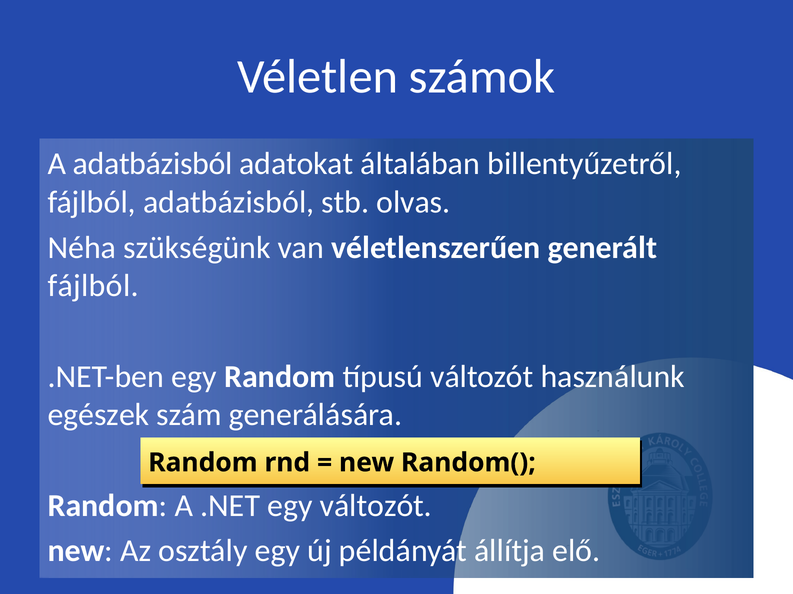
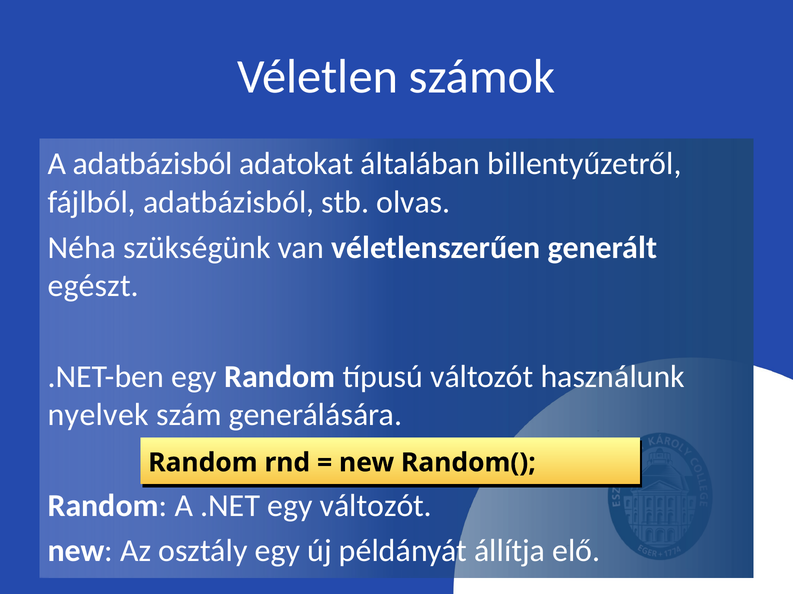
fájlból at (93, 286): fájlból -> egészt
egészek: egészek -> nyelvek
